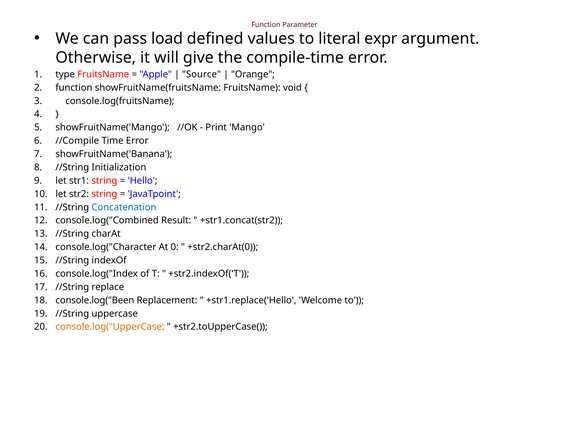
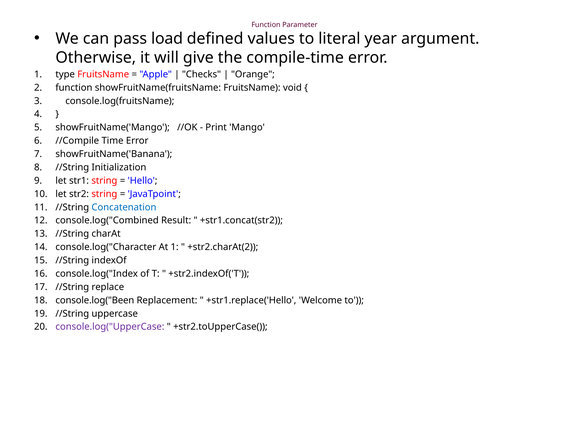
expr: expr -> year
Source: Source -> Checks
At 0: 0 -> 1
+str2.charAt(0: +str2.charAt(0 -> +str2.charAt(2
console.log("UpperCase colour: orange -> purple
